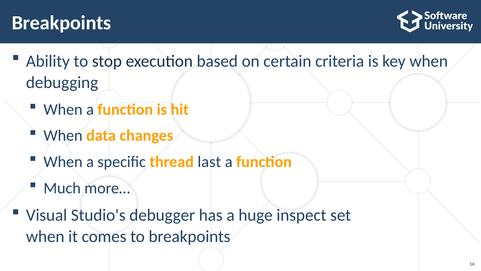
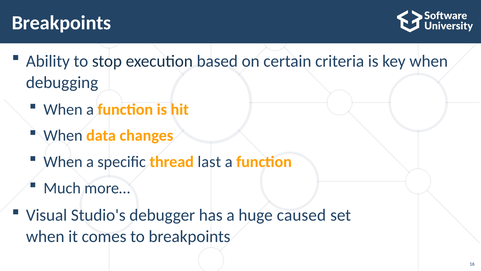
inspect: inspect -> caused
